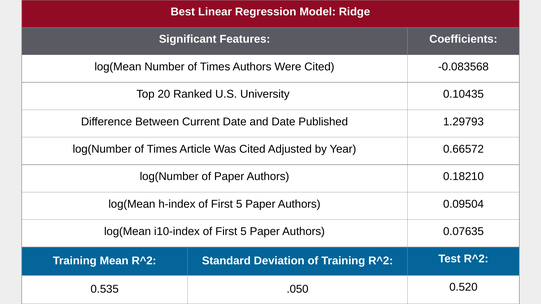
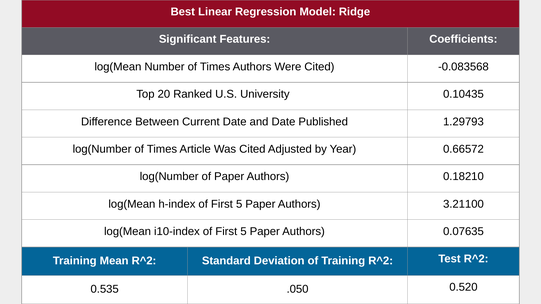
0.09504: 0.09504 -> 3.21100
